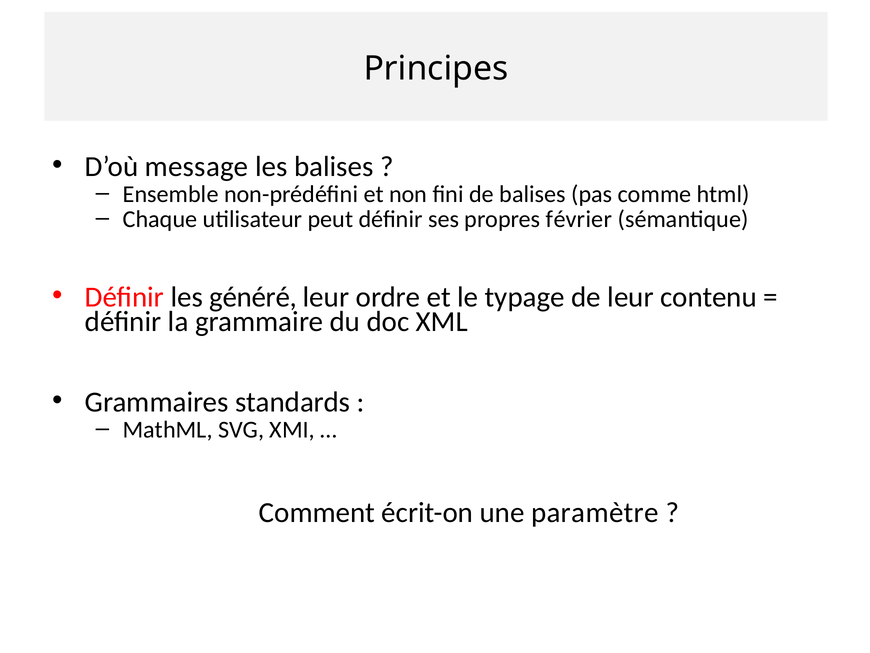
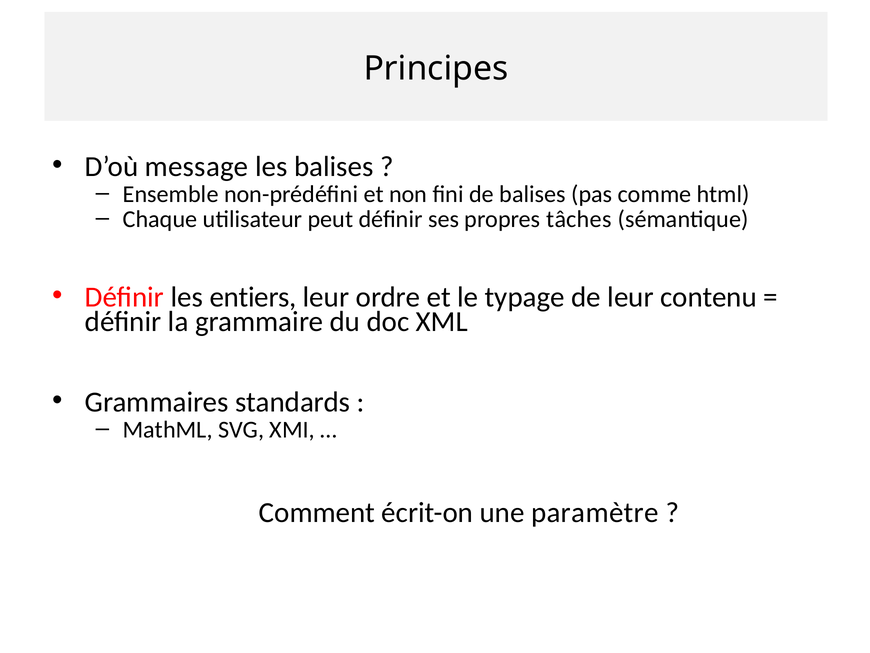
février: février -> tâches
généré: généré -> entiers
